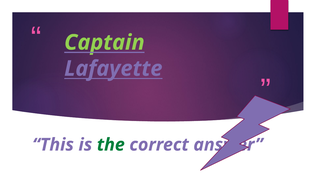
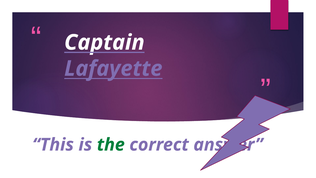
Captain colour: light green -> white
